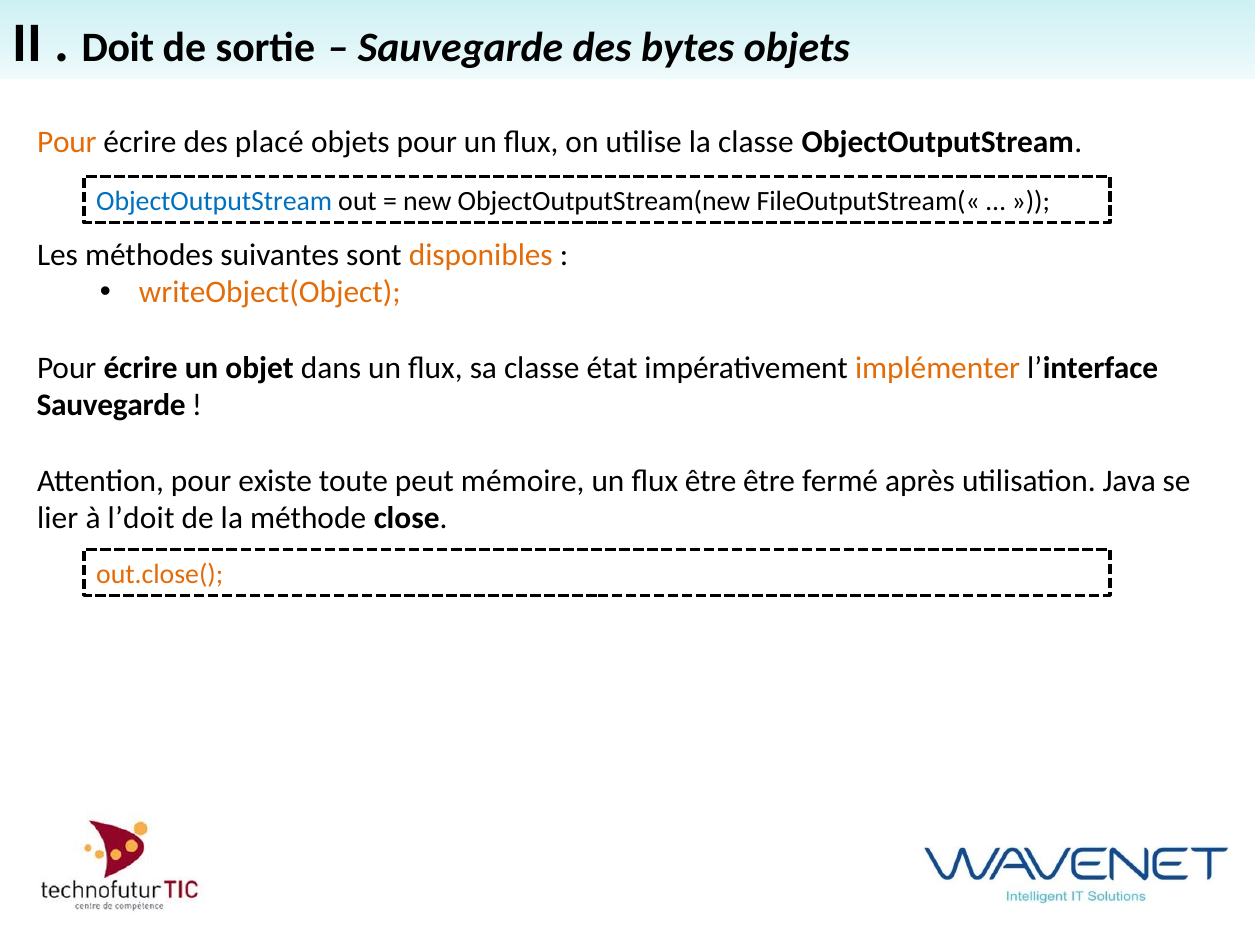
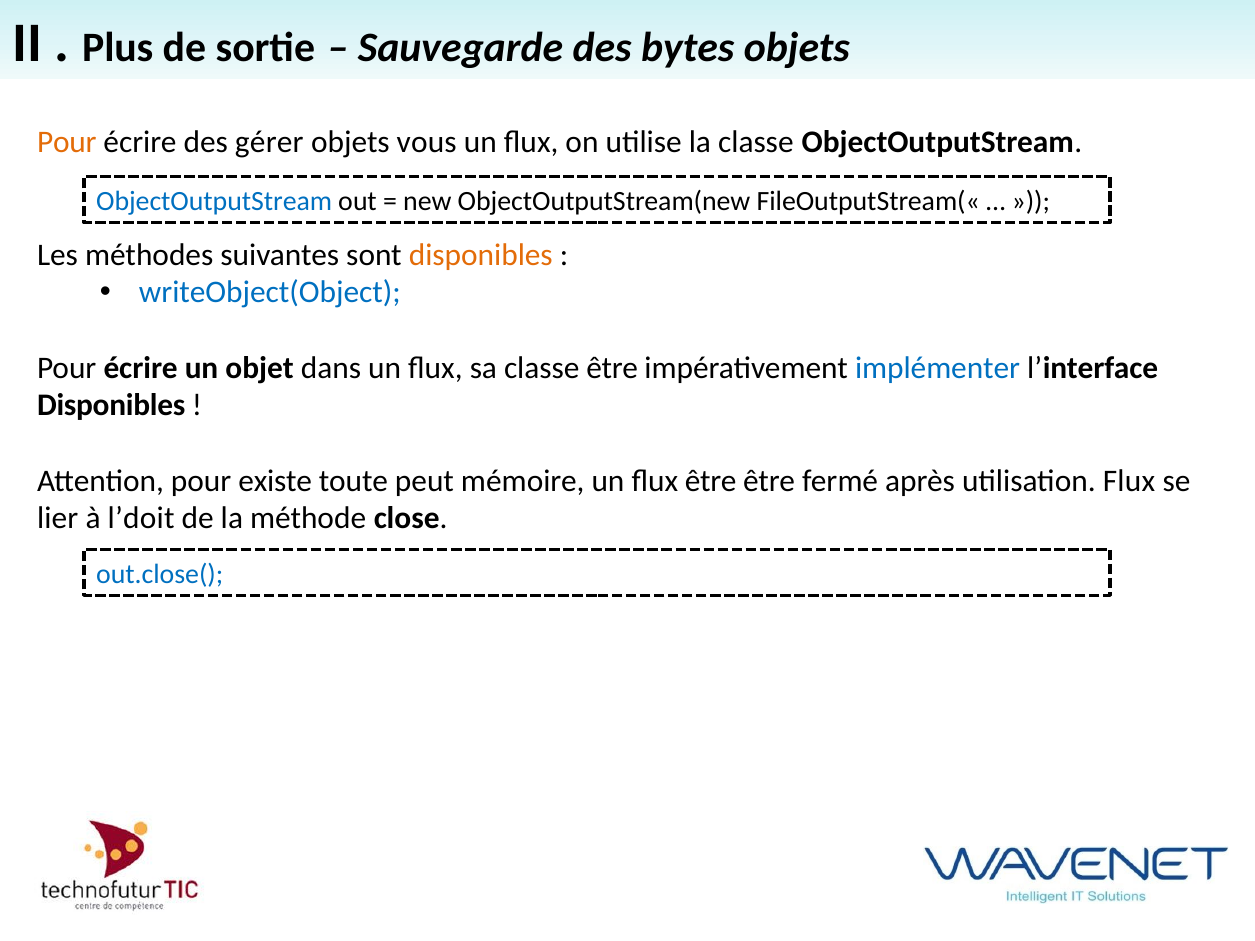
Doit: Doit -> Plus
placé: placé -> gérer
pour at (427, 142): pour -> vous
writeObject(Object colour: orange -> blue
classe état: état -> être
implémenter colour: orange -> blue
Sauvegarde at (111, 406): Sauvegarde -> Disponibles
utilisation Java: Java -> Flux
out.close( colour: orange -> blue
